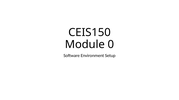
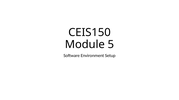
0: 0 -> 5
